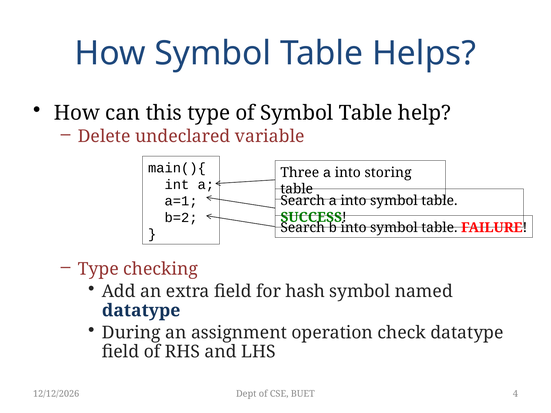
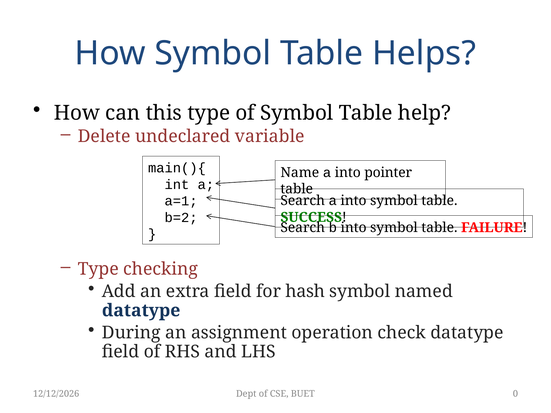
Three: Three -> Name
storing: storing -> pointer
4: 4 -> 0
